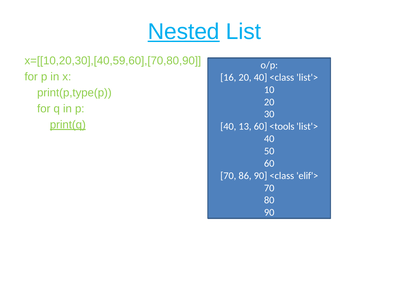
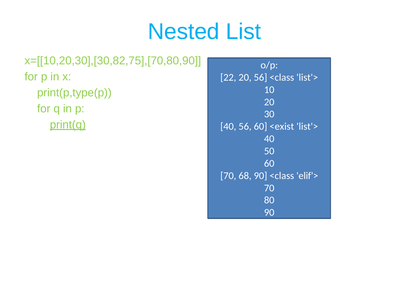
Nested underline: present -> none
x=[[10,20,30],[40,59,60],[70,80,90: x=[[10,20,30],[40,59,60],[70,80,90 -> x=[[10,20,30],[30,82,75],[70,80,90
16: 16 -> 22
20 40: 40 -> 56
40 13: 13 -> 56
<tools: <tools -> <exist
86: 86 -> 68
